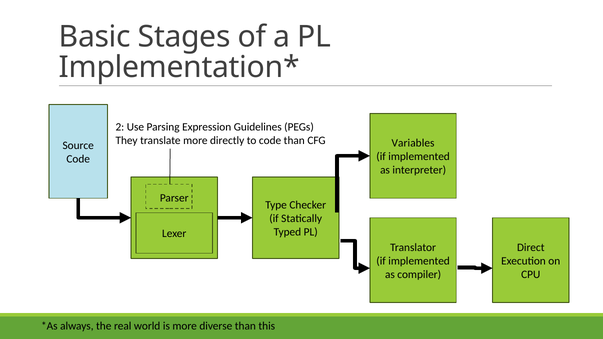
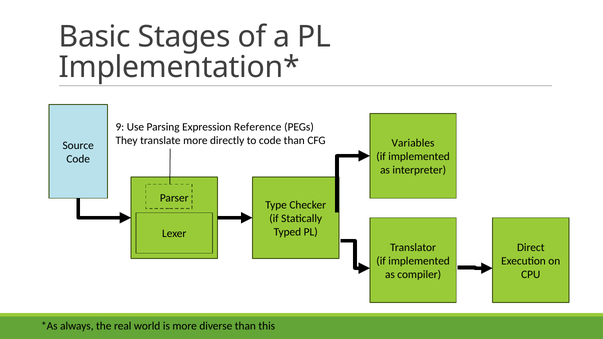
2: 2 -> 9
Guidelines: Guidelines -> Reference
